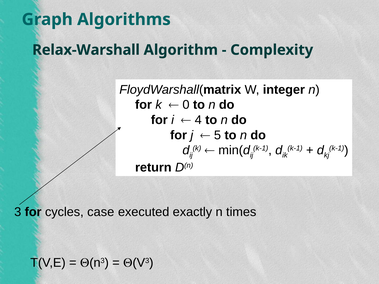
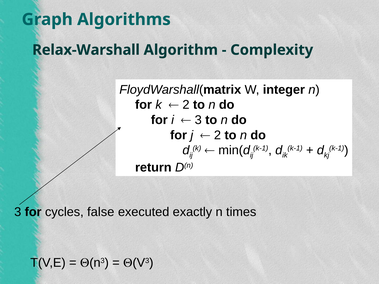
0 at (186, 105): 0 -> 2
4 at (198, 120): 4 -> 3
5 at (218, 135): 5 -> 2
case: case -> false
